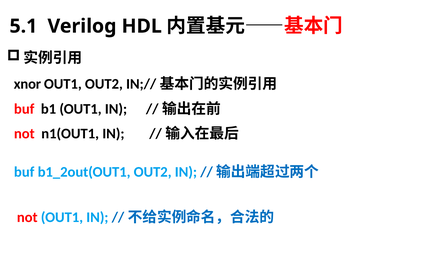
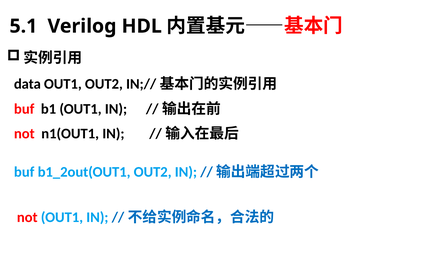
xnor: xnor -> data
